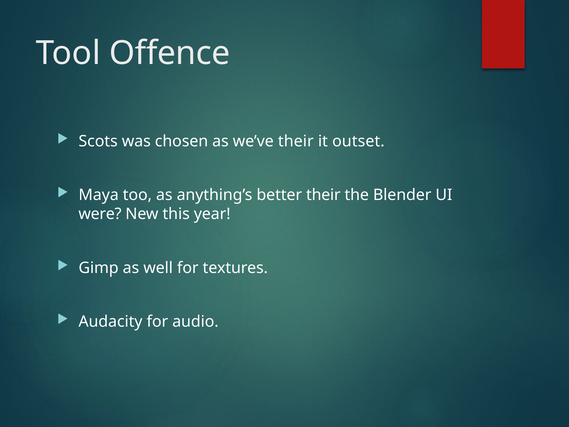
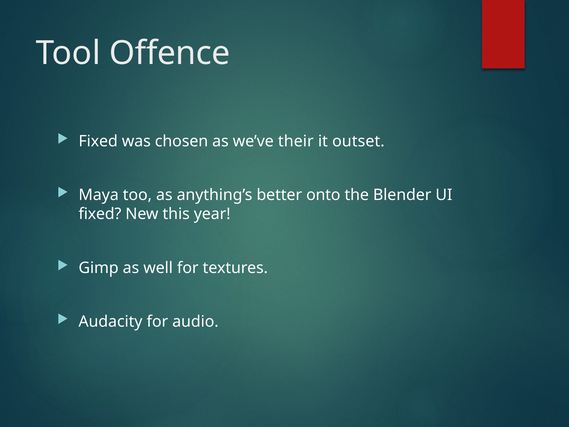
Scots at (98, 141): Scots -> Fixed
better their: their -> onto
were at (100, 214): were -> fixed
